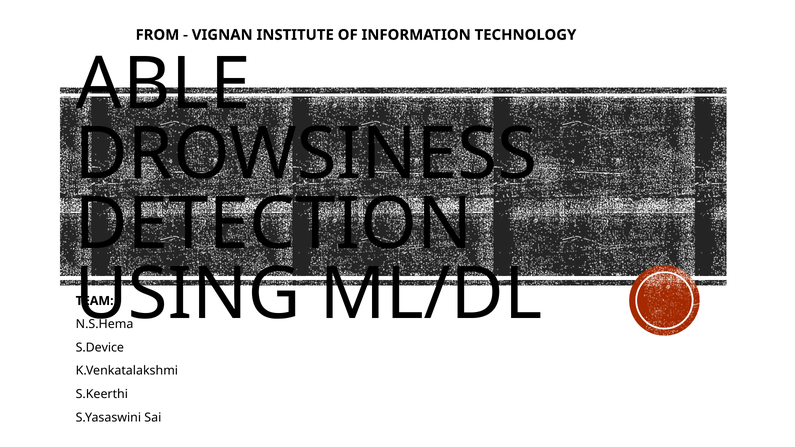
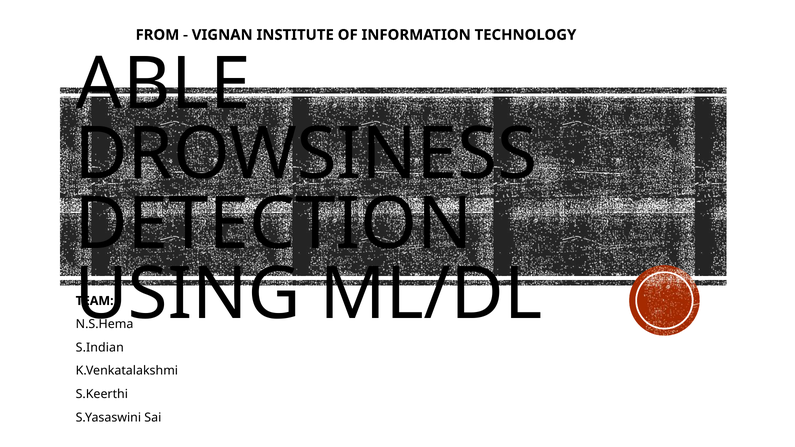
S.Device: S.Device -> S.Indian
